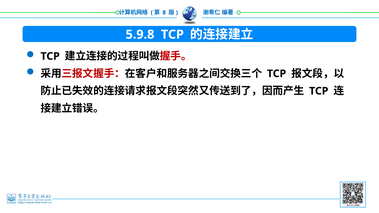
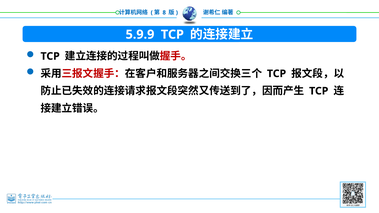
5.9.8: 5.9.8 -> 5.9.9
